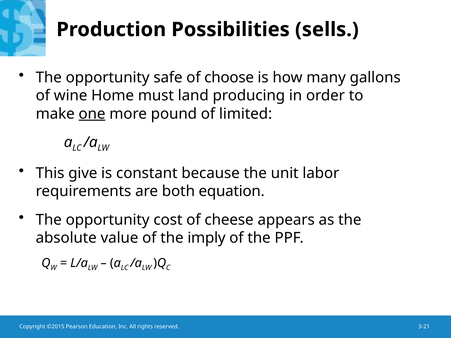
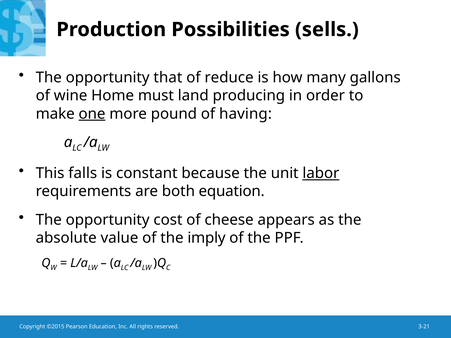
safe: safe -> that
choose: choose -> reduce
limited: limited -> having
give: give -> falls
labor underline: none -> present
